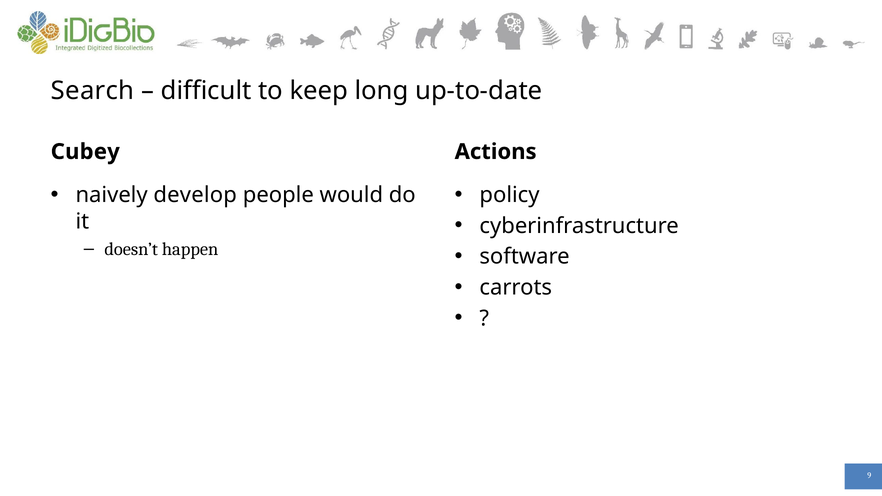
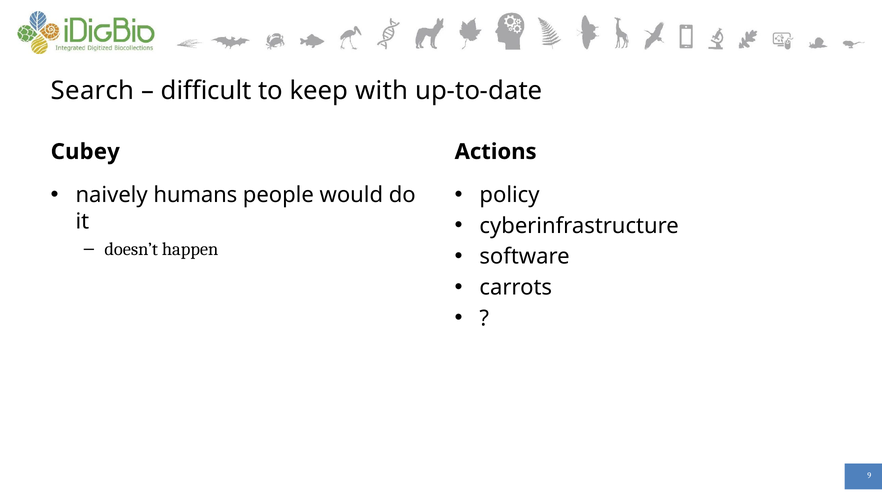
long: long -> with
develop: develop -> humans
